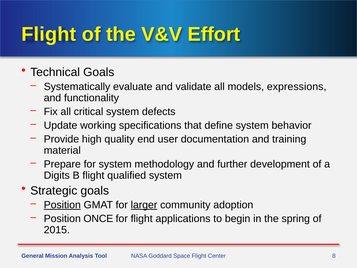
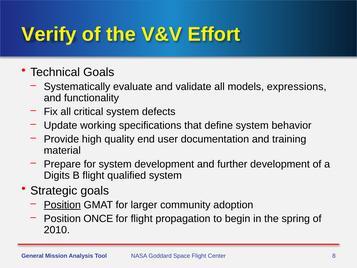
Flight at (49, 34): Flight -> Verify
system methodology: methodology -> development
larger underline: present -> none
applications: applications -> propagation
2015: 2015 -> 2010
